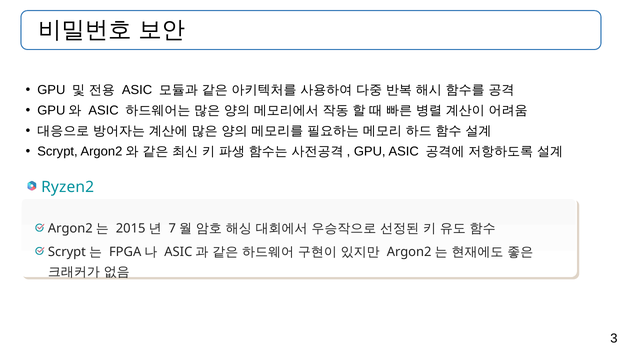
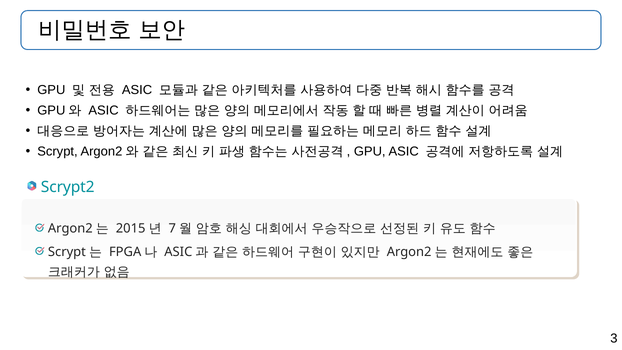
Ryzen2: Ryzen2 -> Scrypt2
